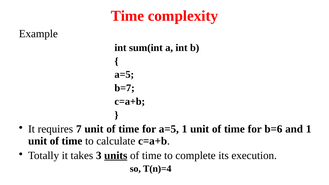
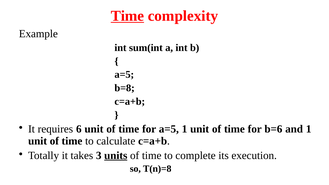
Time at (127, 16) underline: none -> present
b=7: b=7 -> b=8
7: 7 -> 6
T(n)=4: T(n)=4 -> T(n)=8
